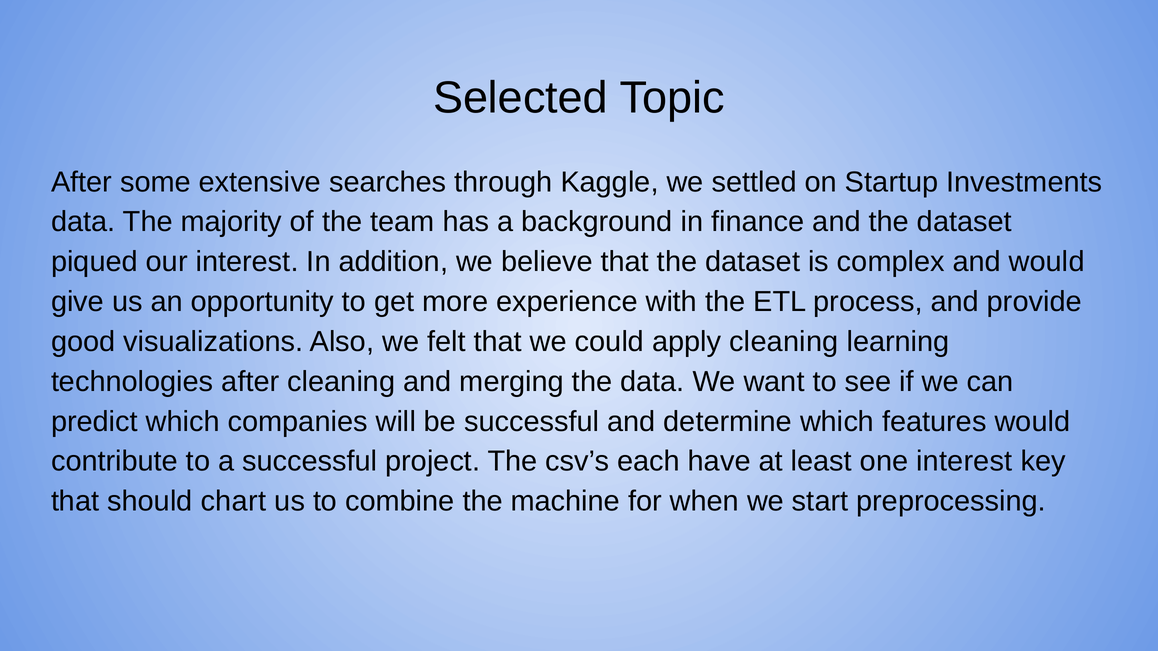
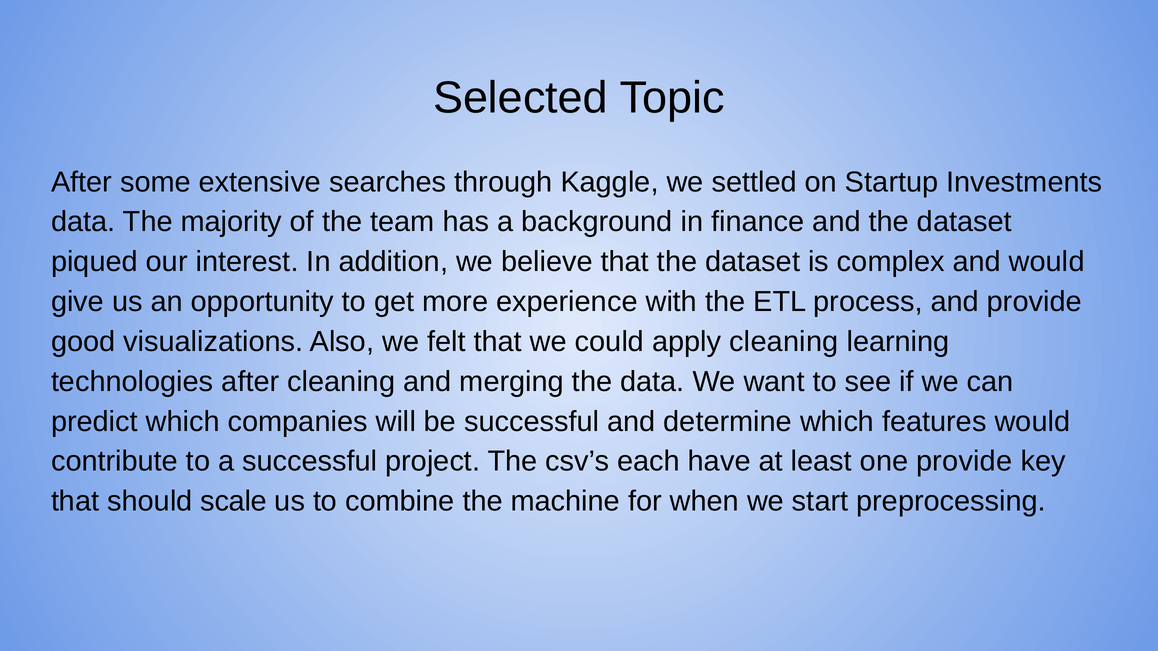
one interest: interest -> provide
chart: chart -> scale
